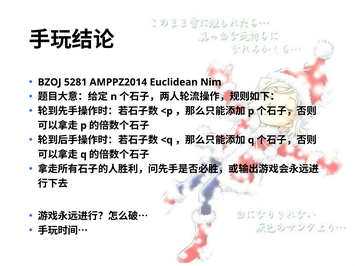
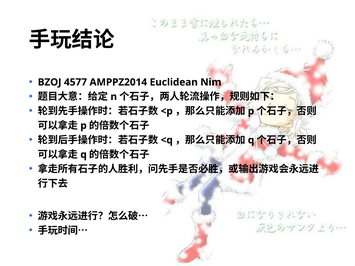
5281: 5281 -> 4577
